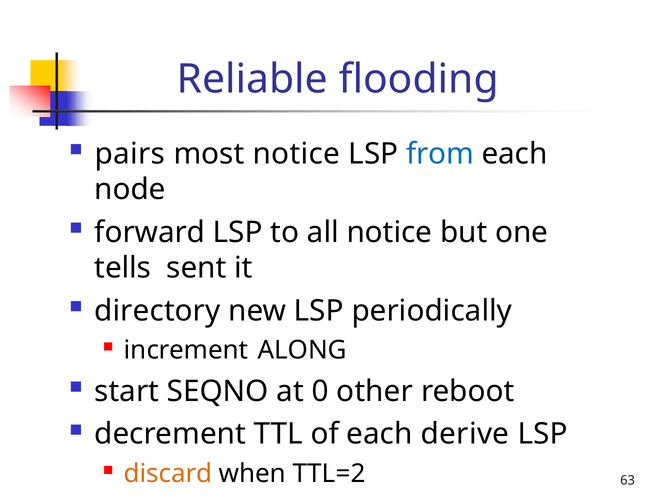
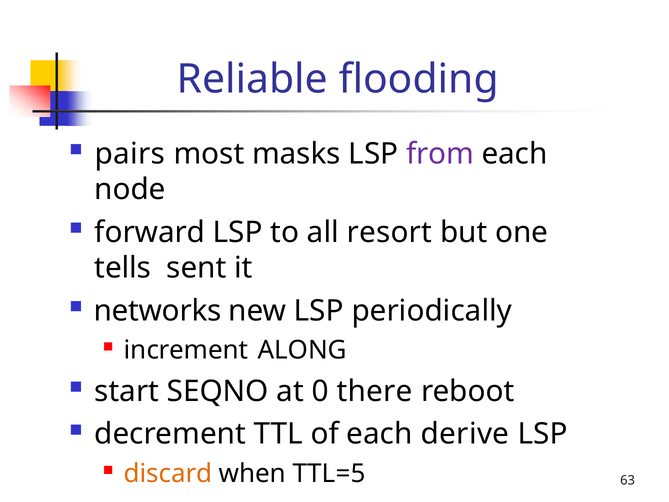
most notice: notice -> masks
from colour: blue -> purple
all notice: notice -> resort
directory: directory -> networks
other: other -> there
TTL=2: TTL=2 -> TTL=5
